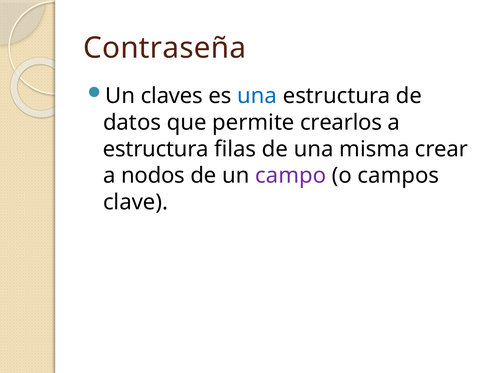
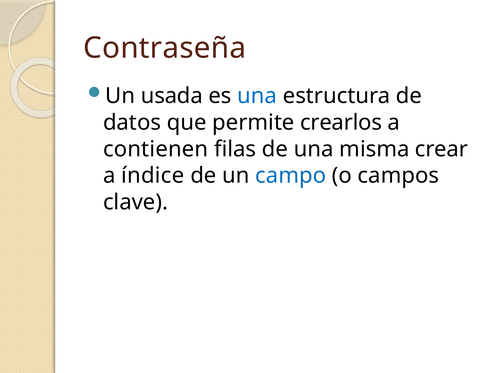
claves: claves -> usada
estructura at (156, 149): estructura -> contienen
nodos: nodos -> índice
campo colour: purple -> blue
